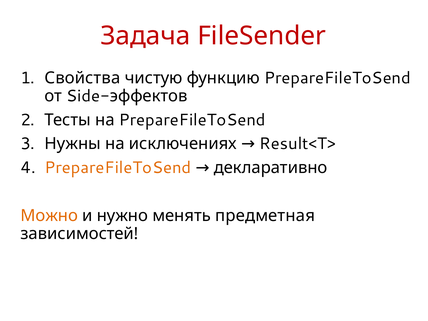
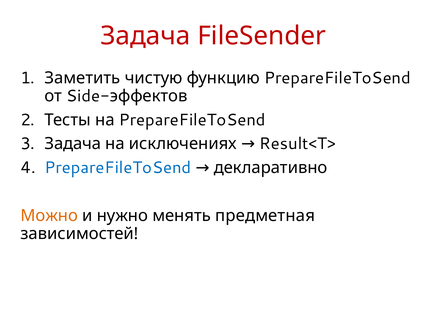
Свойства: Свойства -> Заметить
Нужны at (73, 144): Нужны -> Задача
PrepareFileToSend at (118, 168) colour: orange -> blue
